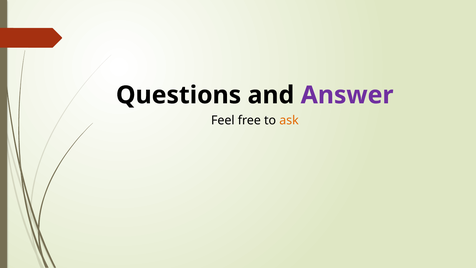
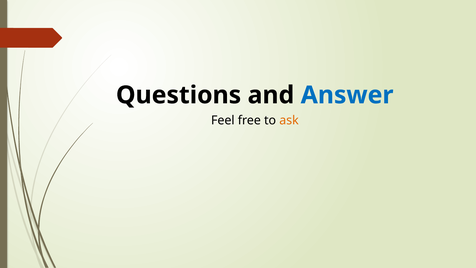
Answer colour: purple -> blue
